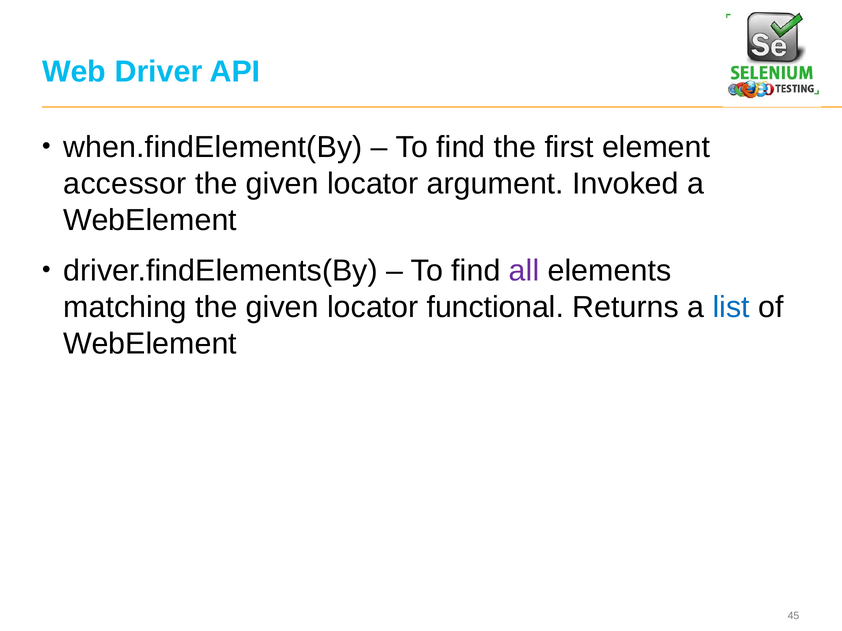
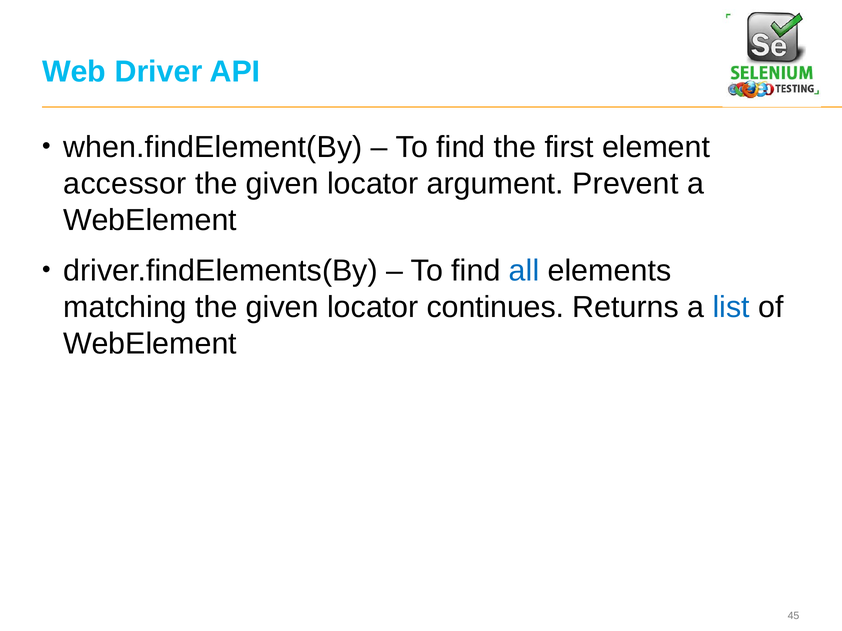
Invoked: Invoked -> Prevent
all colour: purple -> blue
functional: functional -> continues
